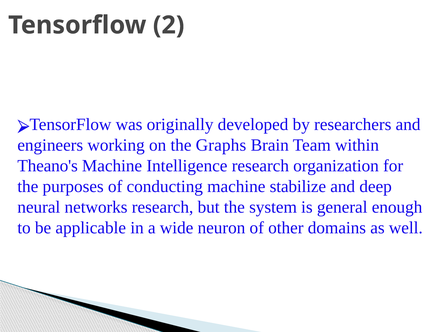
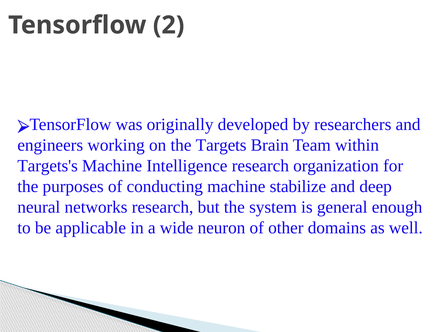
Graphs: Graphs -> Targets
Theano's: Theano's -> Targets's
